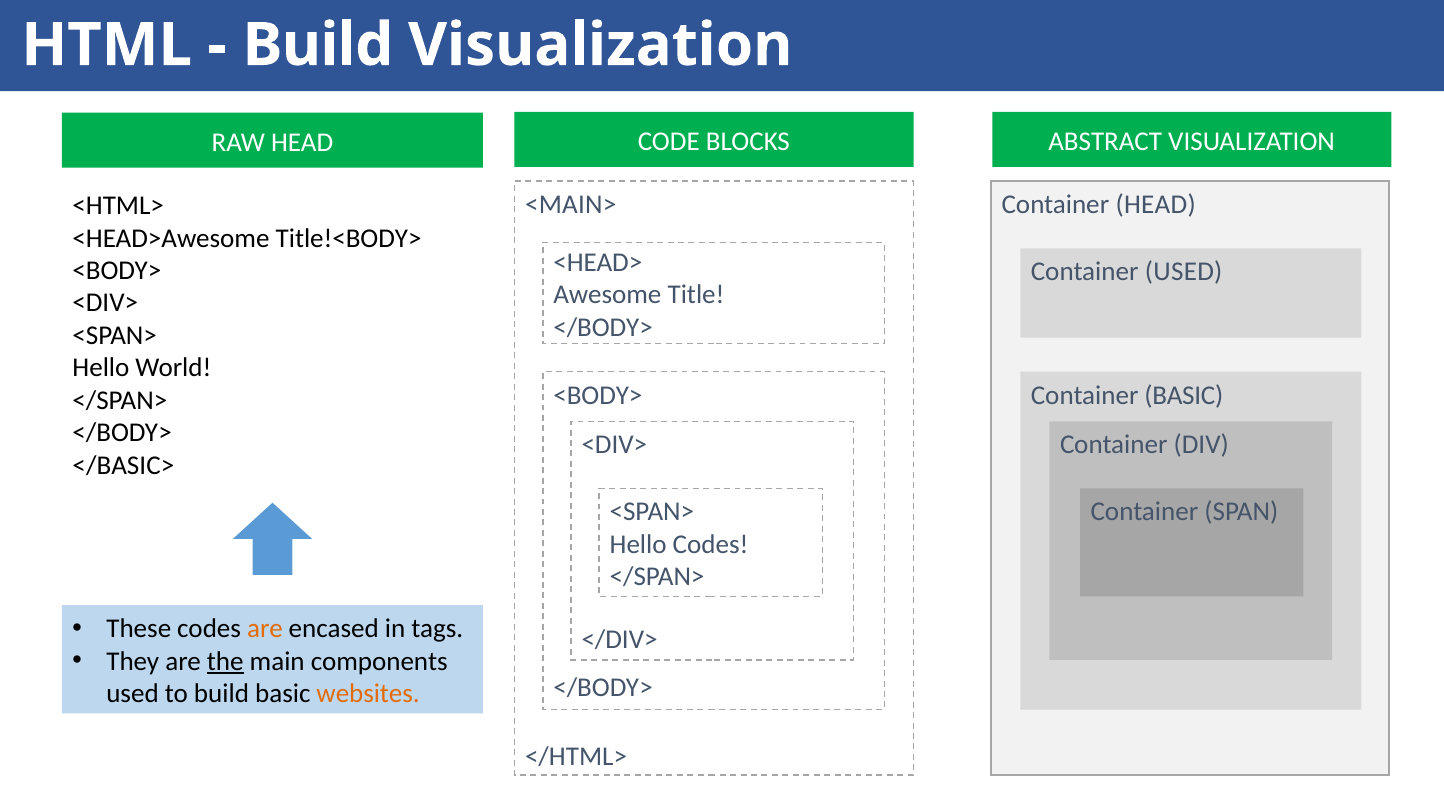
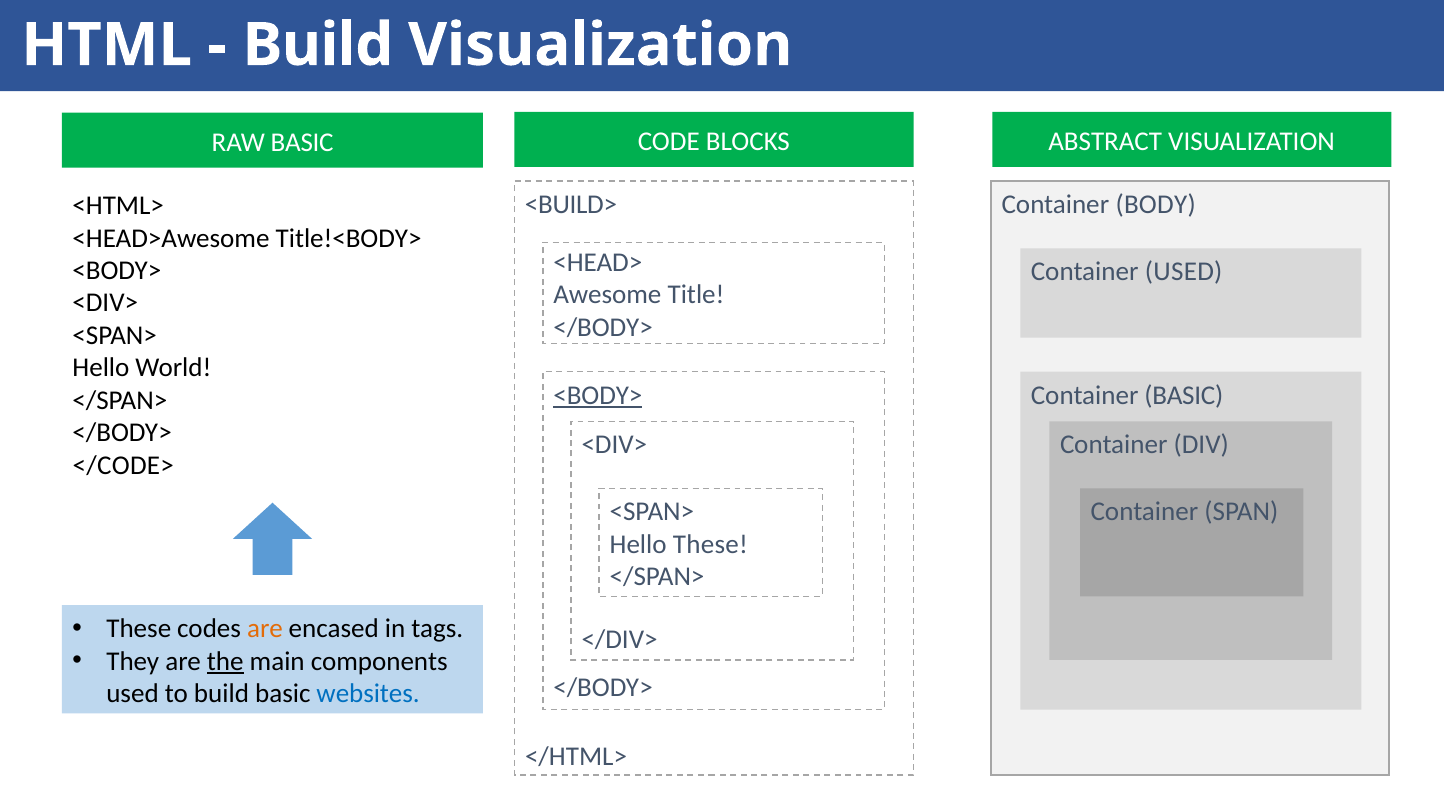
RAW HEAD: HEAD -> BASIC
<MAIN>: <MAIN> -> <BUILD>
Container HEAD: HEAD -> BODY
<BODY> at (598, 395) underline: none -> present
</BASIC>: </BASIC> -> </CODE>
Hello Codes: Codes -> These
websites colour: orange -> blue
